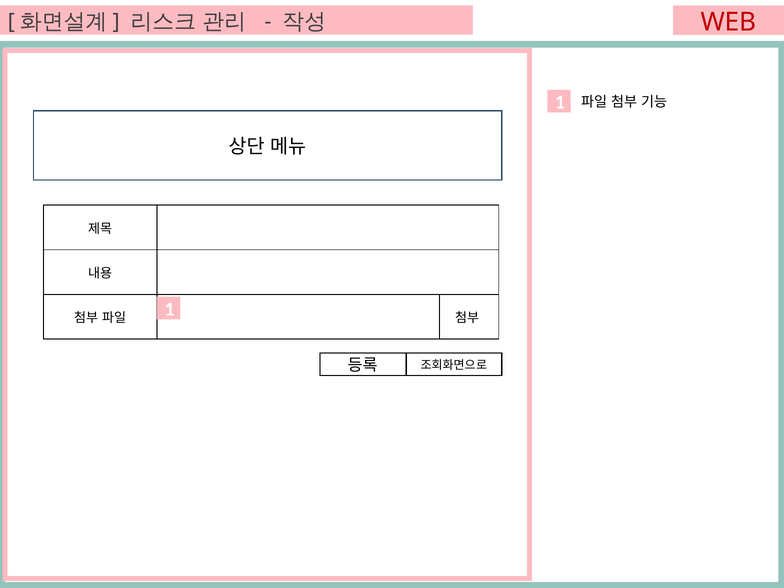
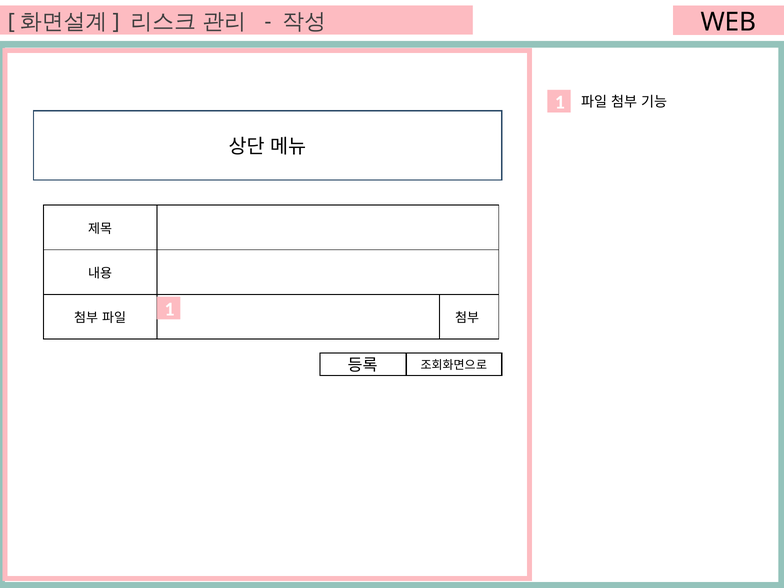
WEB colour: red -> black
